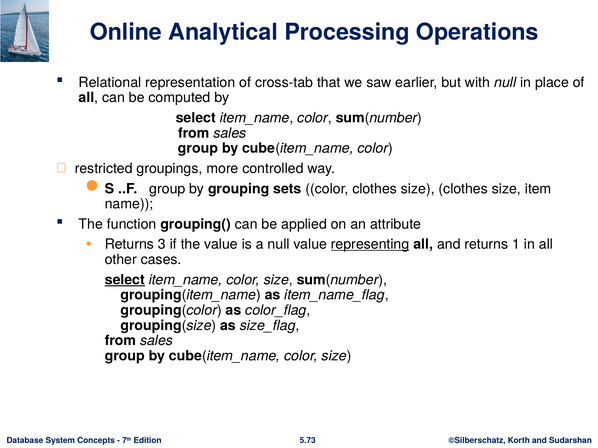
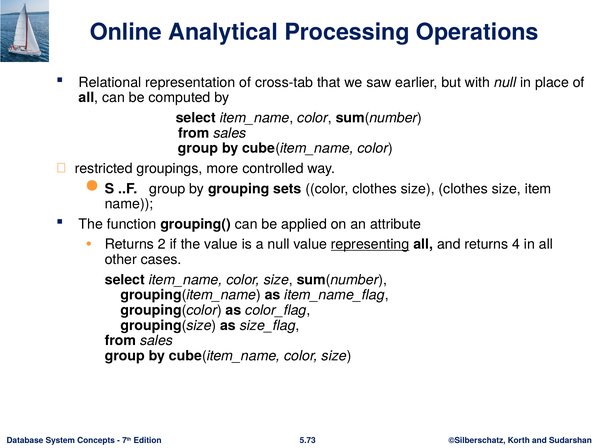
3: 3 -> 2
1: 1 -> 4
select at (125, 280) underline: present -> none
